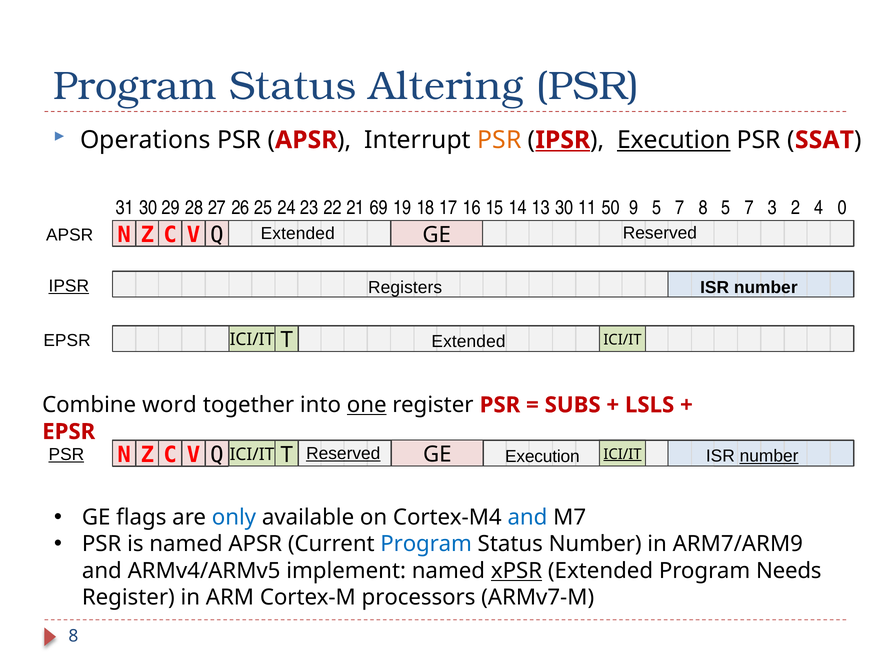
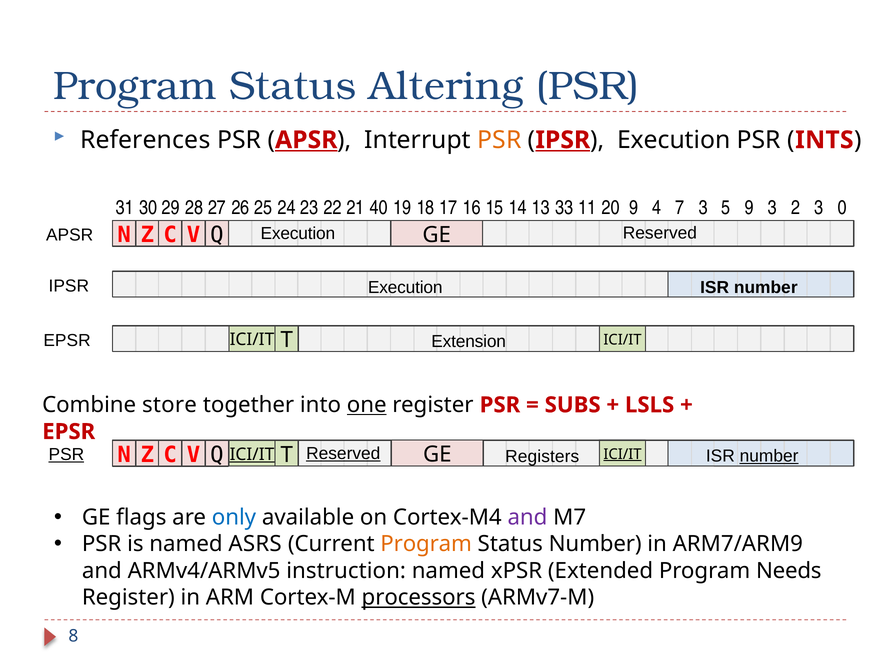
Operations: Operations -> References
APSR at (306, 140) underline: none -> present
Execution at (674, 140) underline: present -> none
SSAT: SSAT -> INTS
69: 69 -> 40
30: 30 -> 33
50: 50 -> 20
9 5: 5 -> 4
7 8: 8 -> 3
7 at (749, 207): 7 -> 9
2 4: 4 -> 3
Extended at (298, 233): Extended -> Execution
IPSR at (69, 286) underline: present -> none
Registers at (405, 287): Registers -> Execution
ICI/IT Extended: Extended -> Extension
word: word -> store
Execution at (542, 456): Execution -> Registers
ICI/IT at (252, 454) underline: none -> present
and at (527, 517) colour: blue -> purple
named APSR: APSR -> ASRS
Program at (426, 543) colour: blue -> orange
implement: implement -> instruction
xPSR underline: present -> none
processors underline: none -> present
